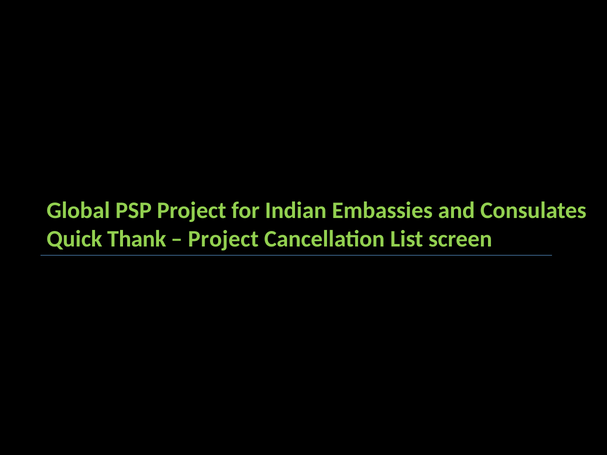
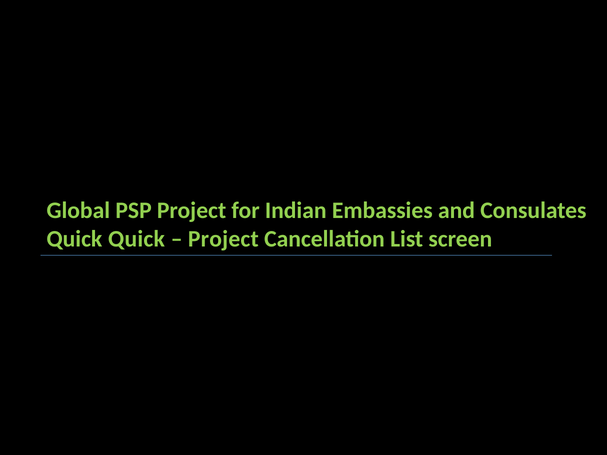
Quick Thank: Thank -> Quick
